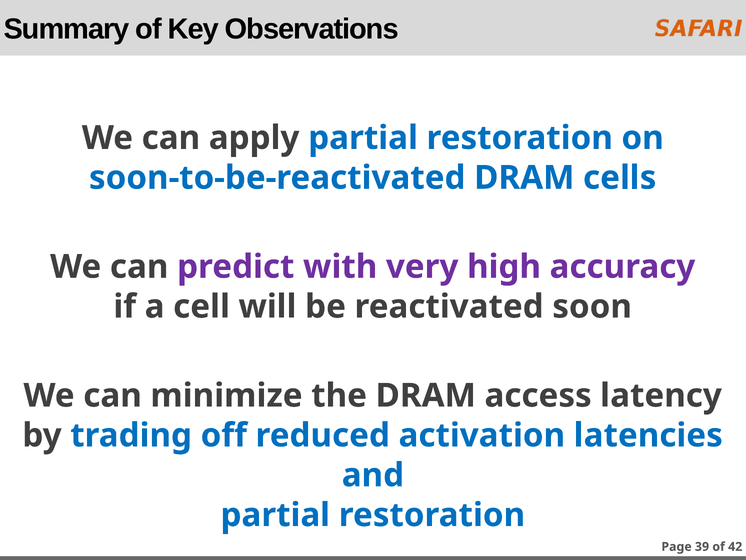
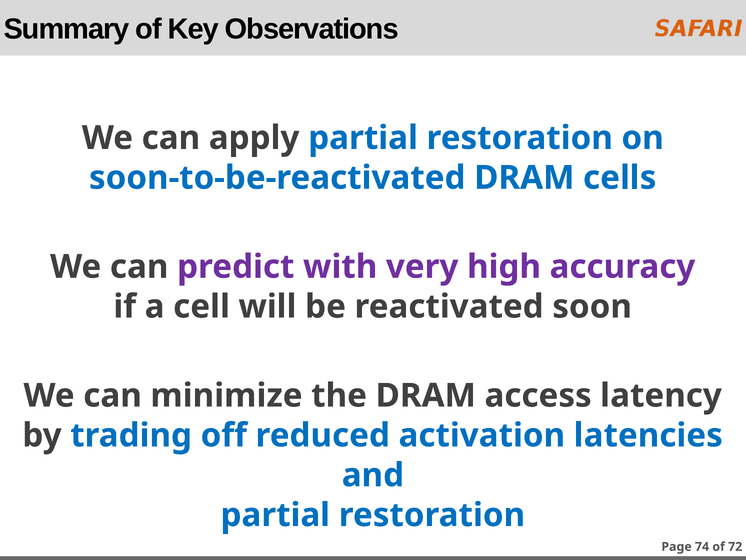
39: 39 -> 74
42: 42 -> 72
